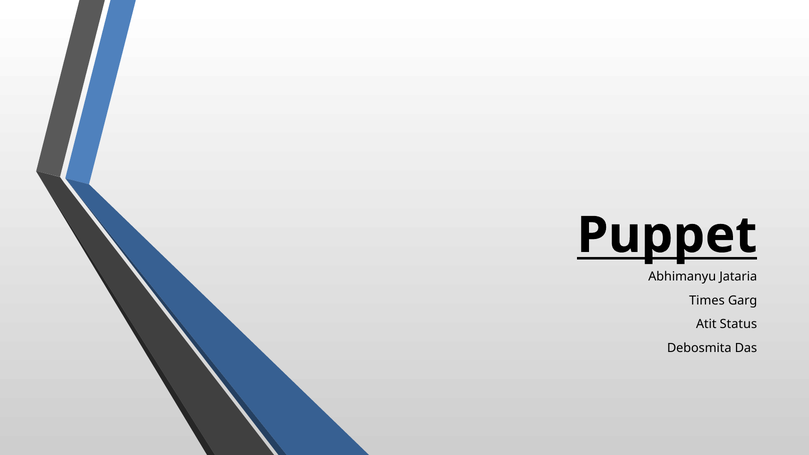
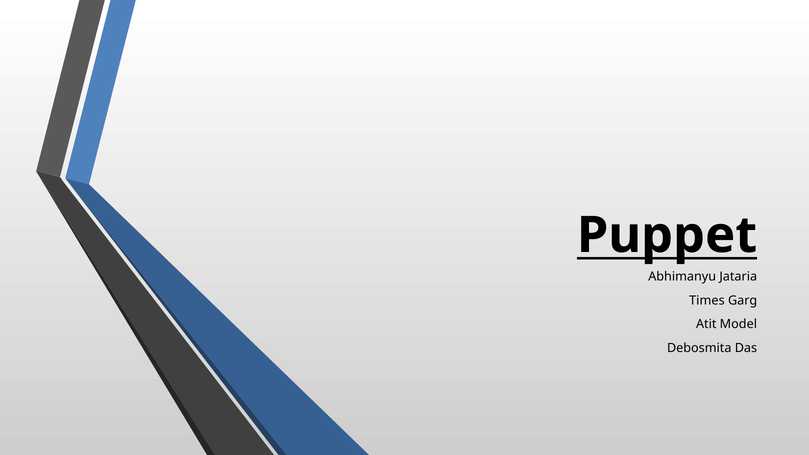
Status: Status -> Model
